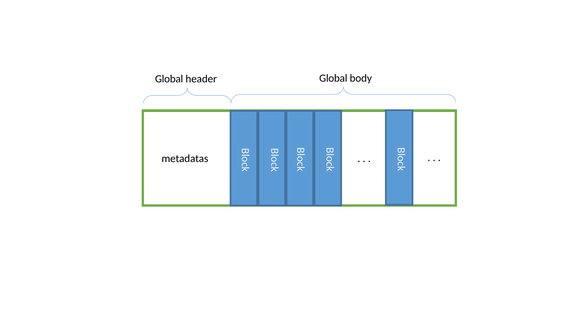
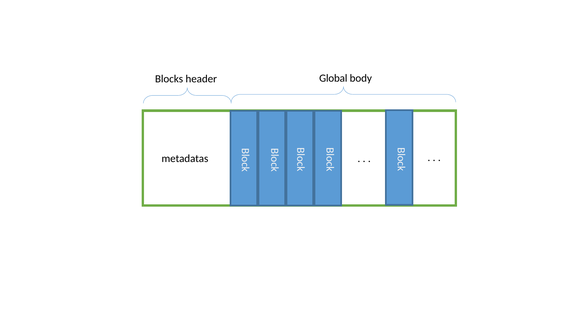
Global at (169, 79): Global -> Blocks
